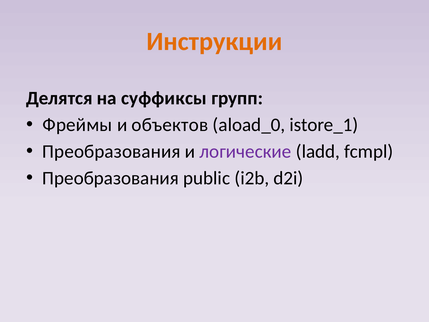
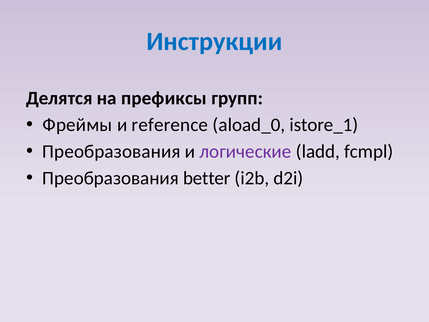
Инструкции colour: orange -> blue
суффиксы: суффиксы -> префиксы
объектов: объектов -> reference
public: public -> better
